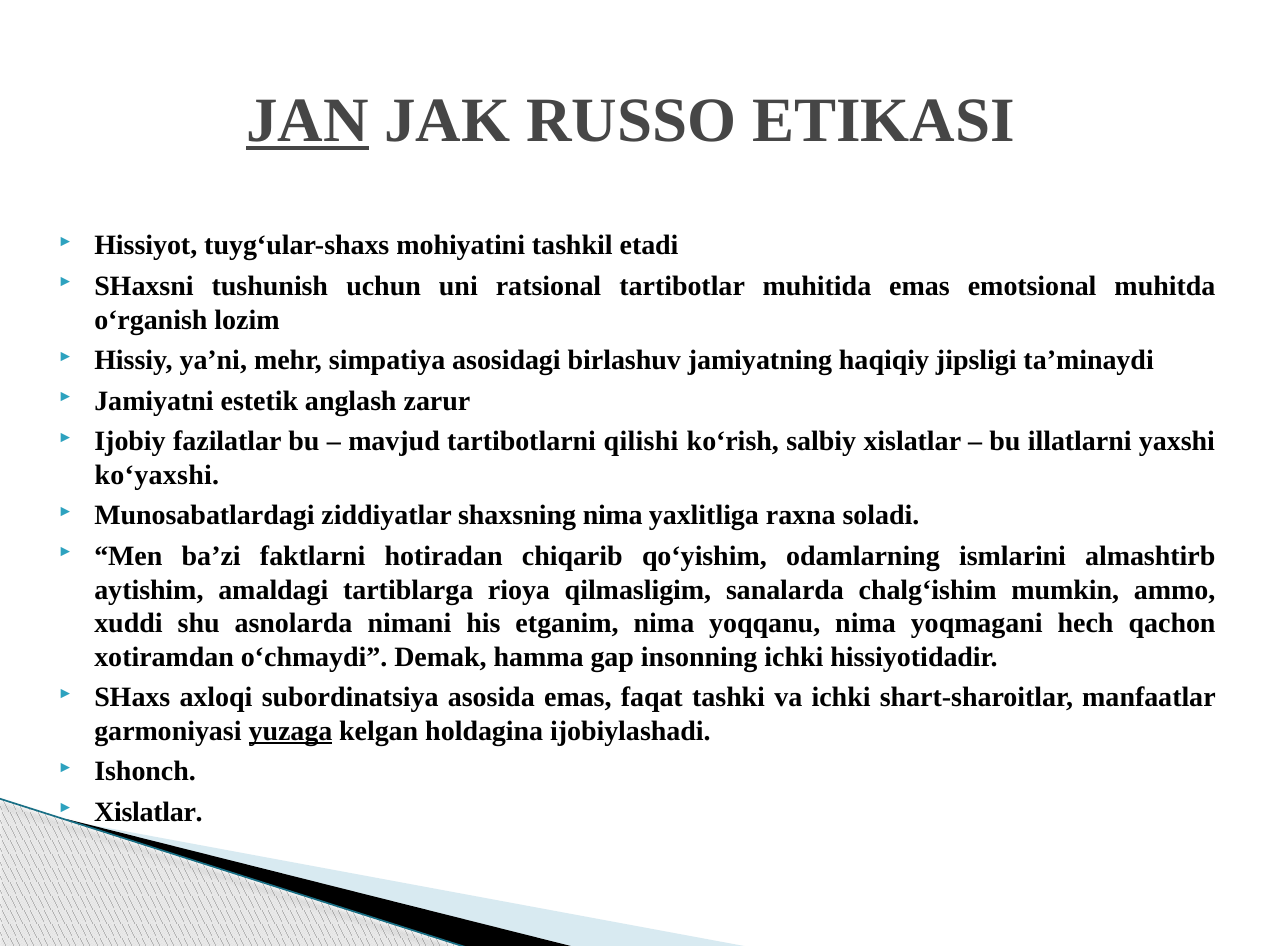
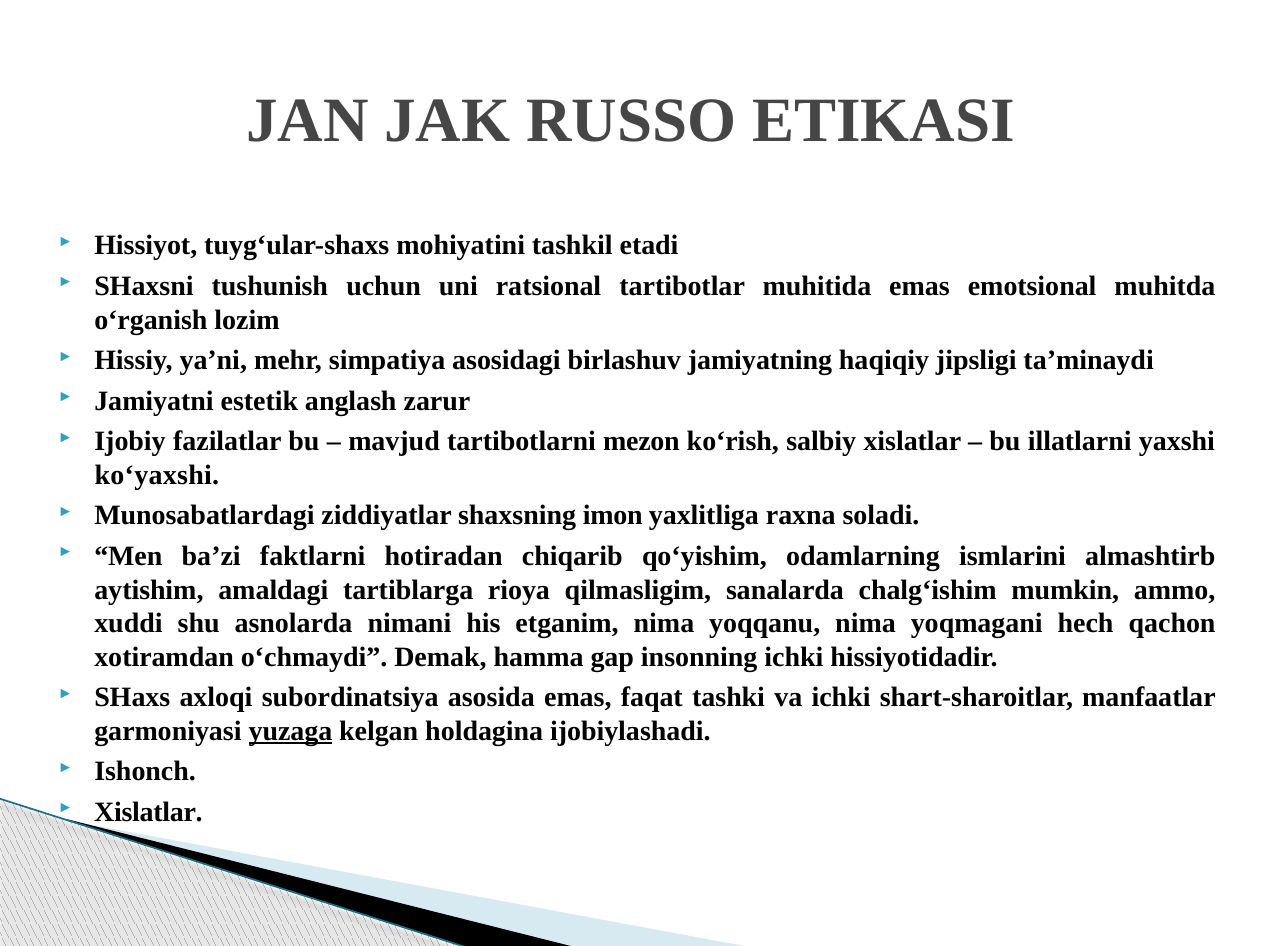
JAN underline: present -> none
qilishi: qilishi -> mezon
shaxsning nima: nima -> imon
